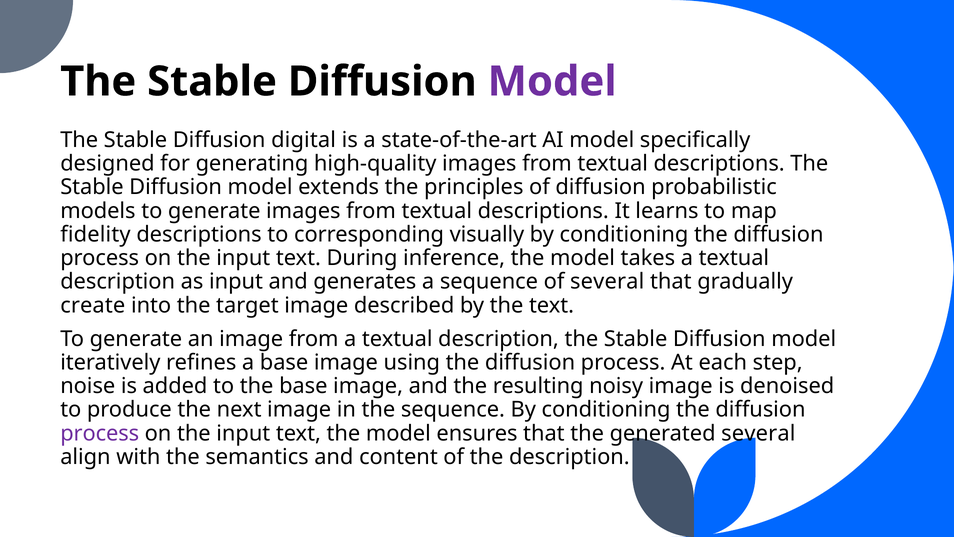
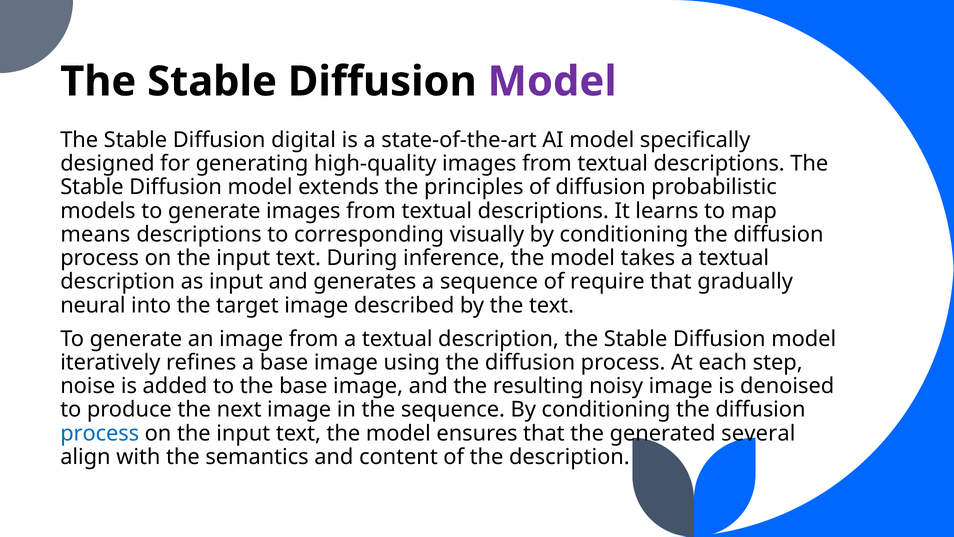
fidelity: fidelity -> means
of several: several -> require
create: create -> neural
process at (100, 433) colour: purple -> blue
